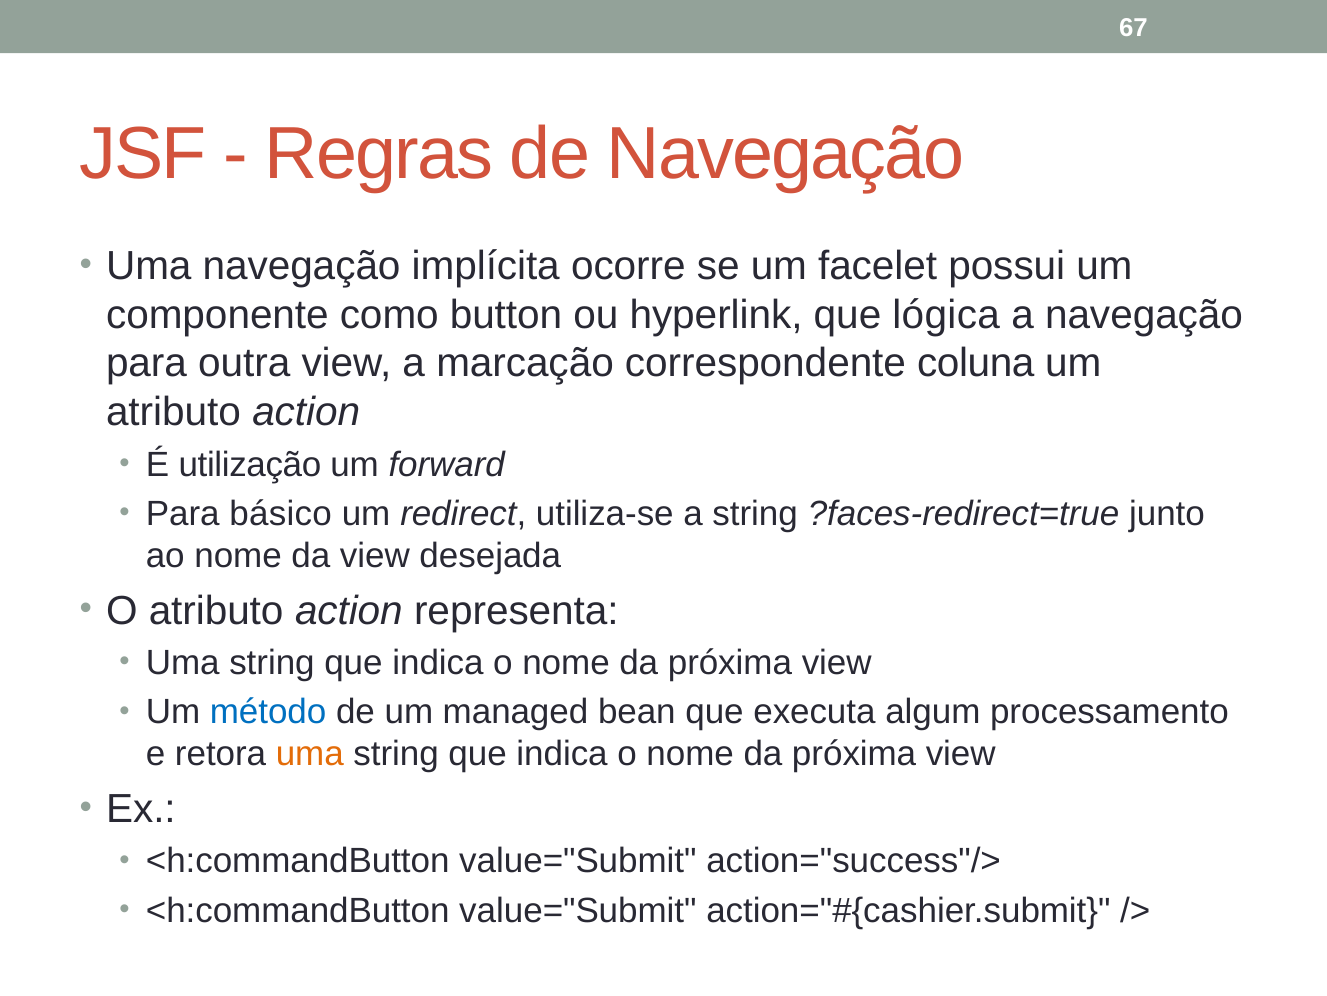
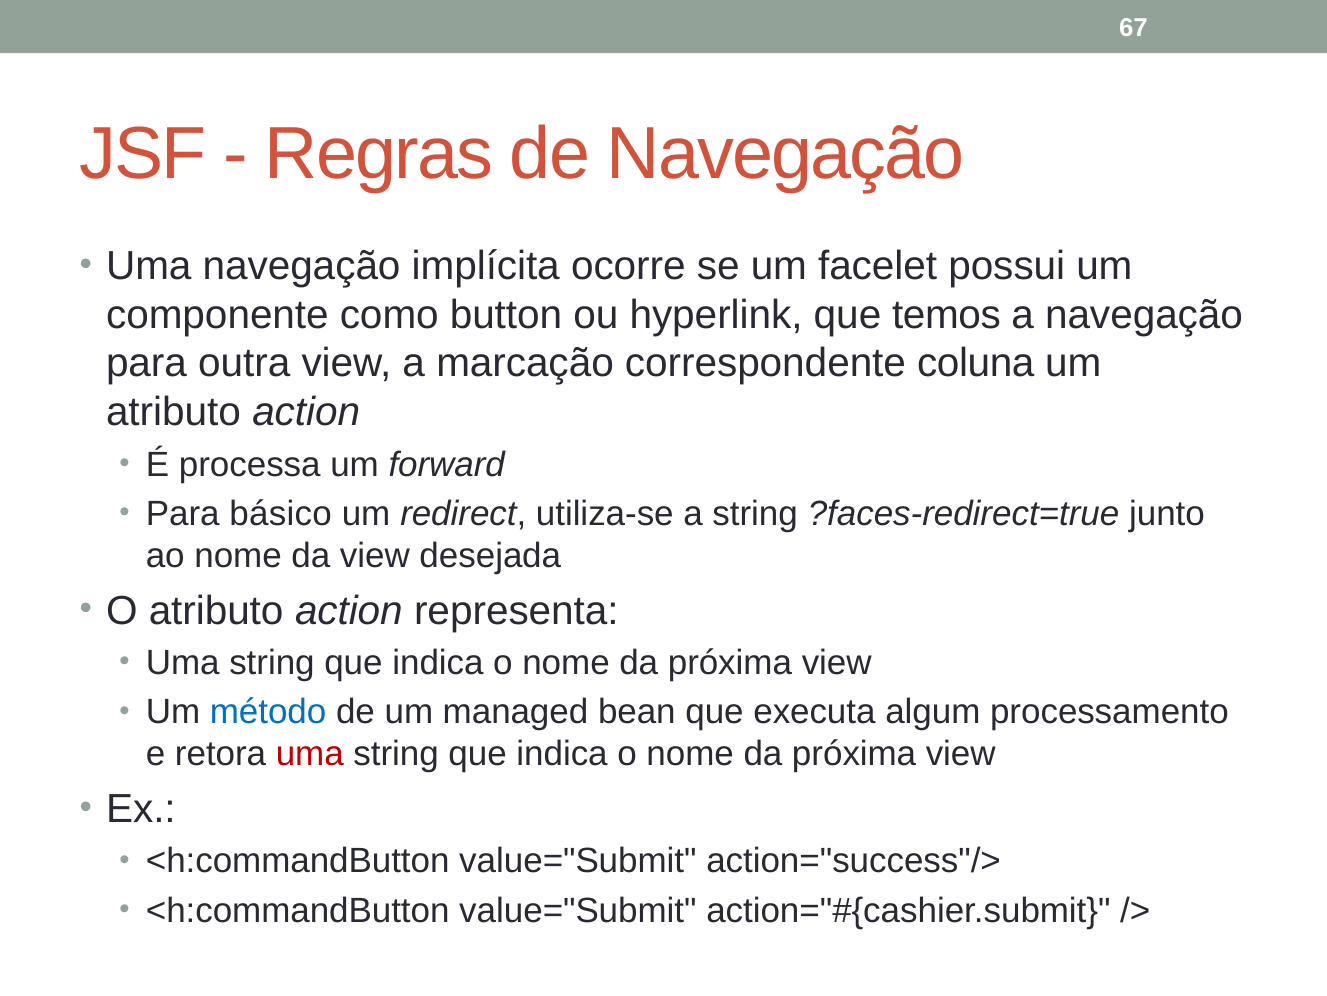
lógica: lógica -> temos
utilização: utilização -> processa
uma at (310, 754) colour: orange -> red
